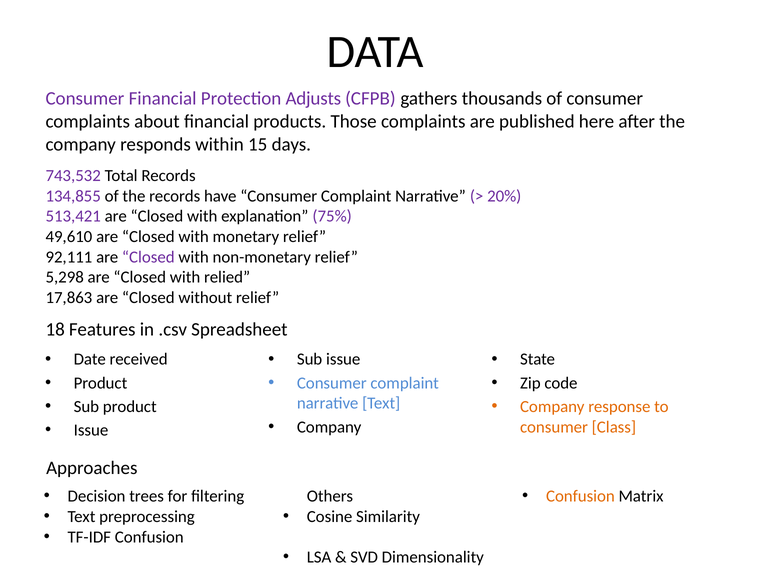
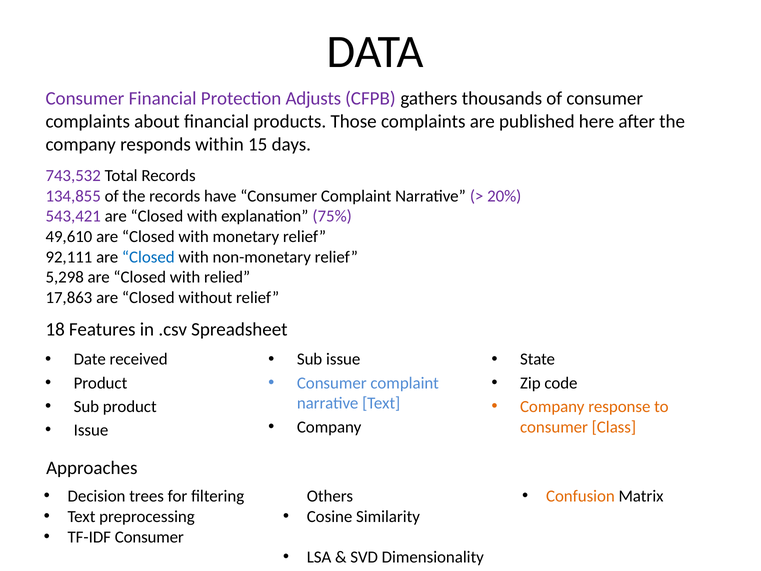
513,421: 513,421 -> 543,421
Closed at (148, 257) colour: purple -> blue
TF-IDF Confusion: Confusion -> Consumer
